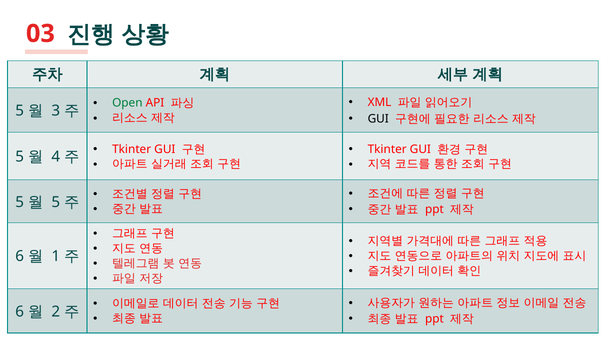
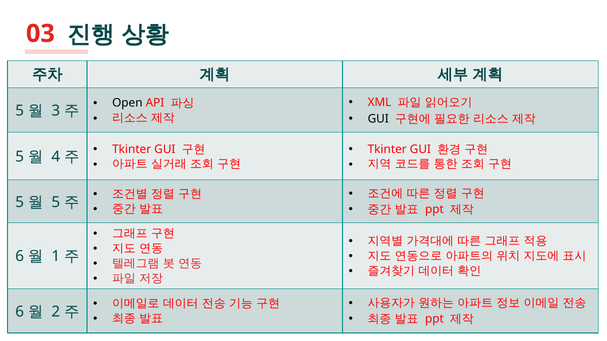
Open colour: green -> black
